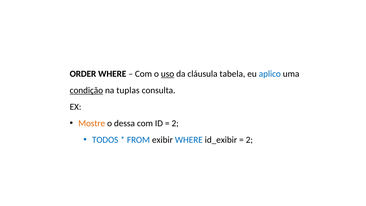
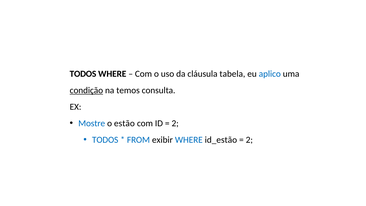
ORDER at (83, 74): ORDER -> TODOS
uso underline: present -> none
tuplas: tuplas -> temos
Mostre colour: orange -> blue
dessa: dessa -> estão
id_exibir: id_exibir -> id_estão
